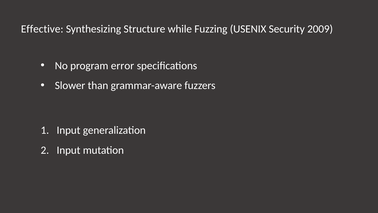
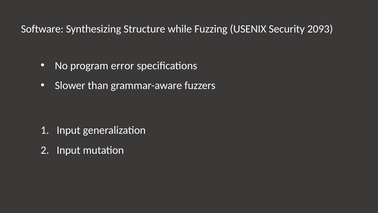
Effective: Effective -> Software
2009: 2009 -> 2093
